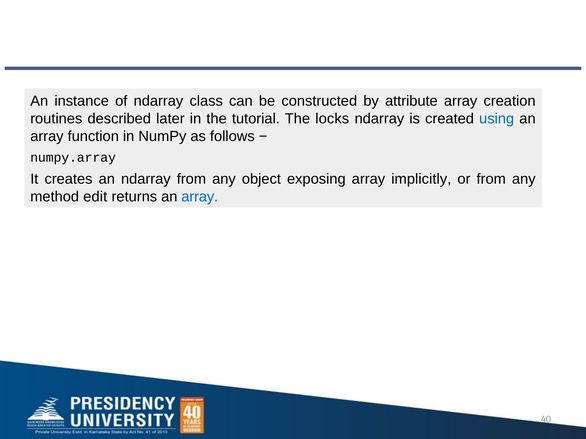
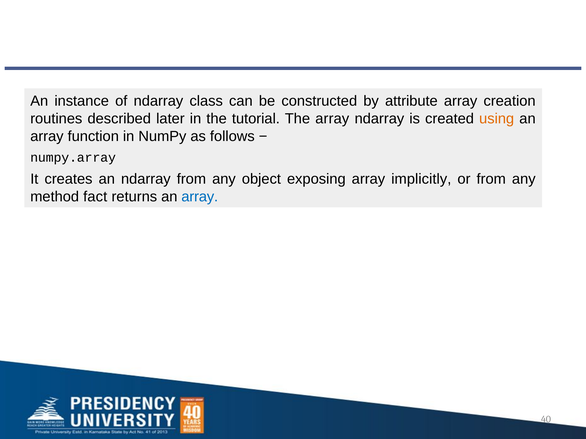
The locks: locks -> array
using colour: blue -> orange
edit: edit -> fact
